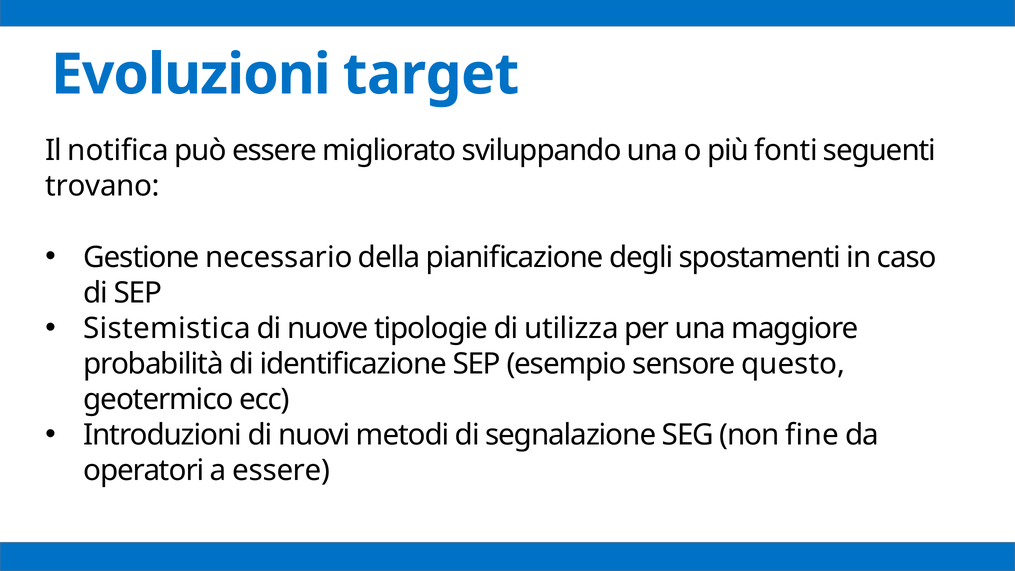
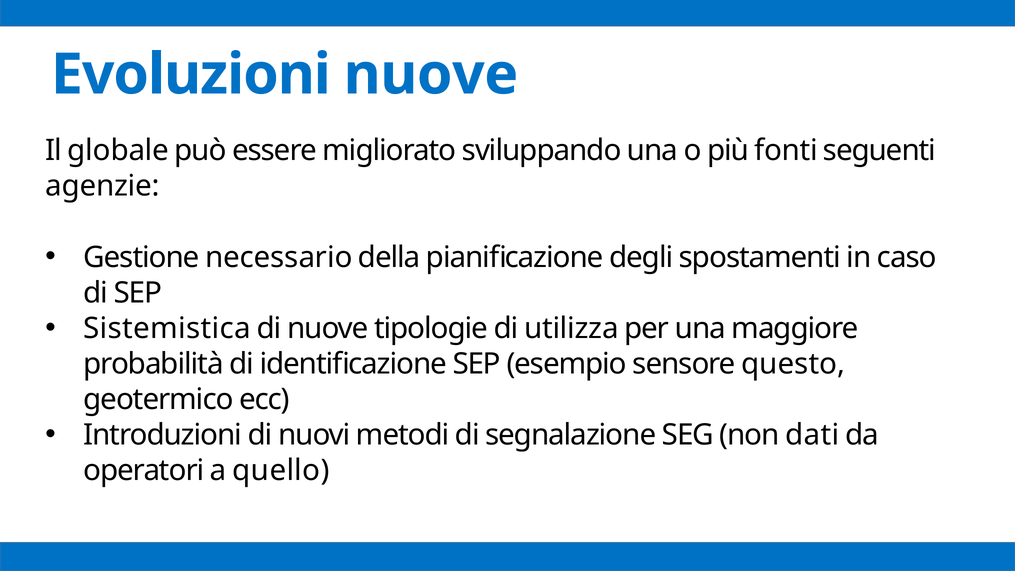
Evoluzioni target: target -> nuove
notifica: notifica -> globale
trovano: trovano -> agenzie
fine: fine -> dati
a essere: essere -> quello
